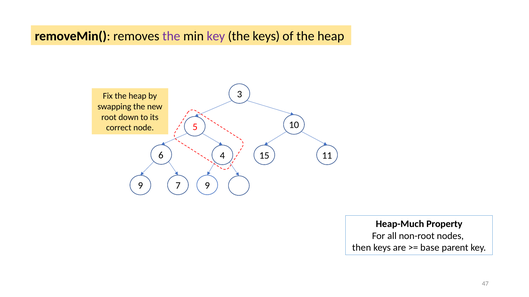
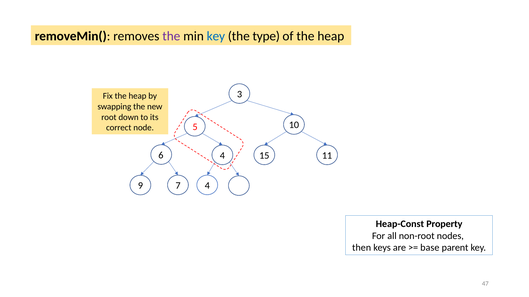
key at (216, 36) colour: purple -> blue
the keys: keys -> type
7 9: 9 -> 4
Heap-Much: Heap-Much -> Heap-Const
